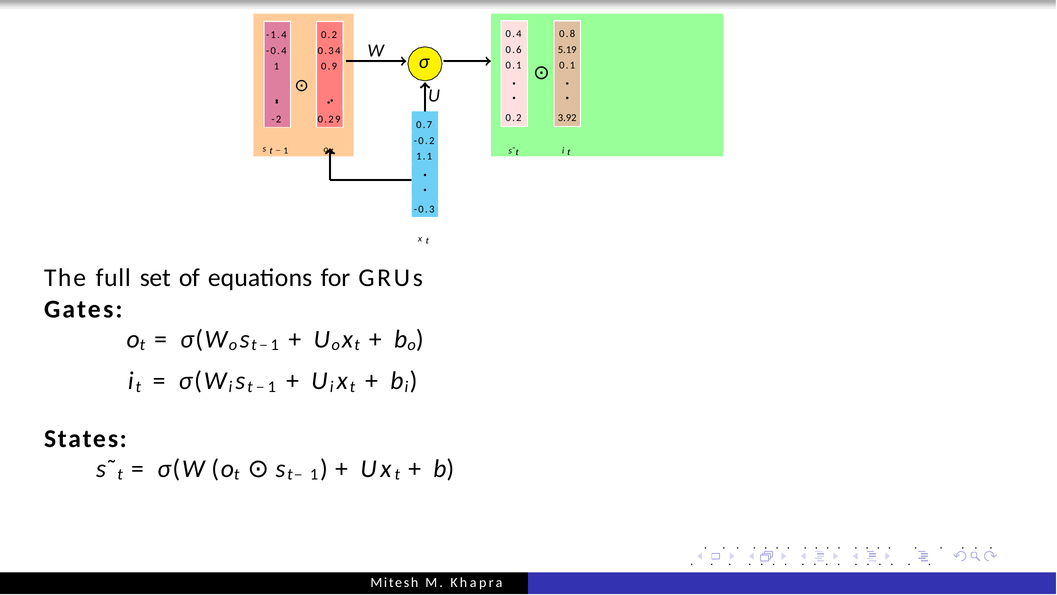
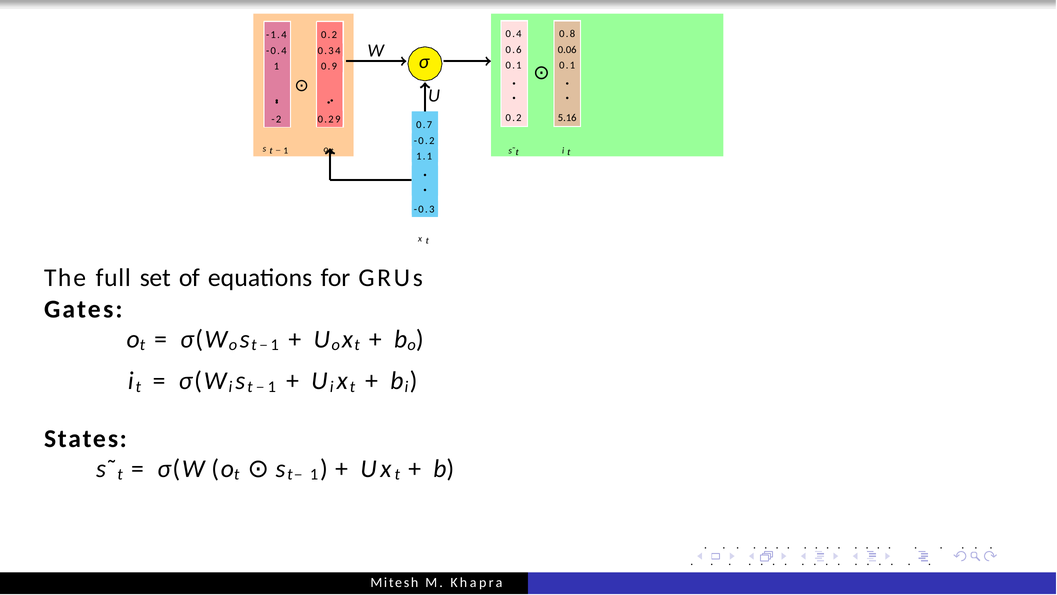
5.19: 5.19 -> 0.06
3.92: 3.92 -> 5.16
